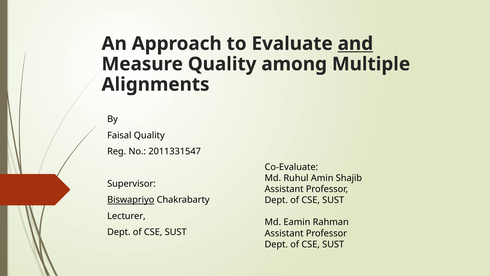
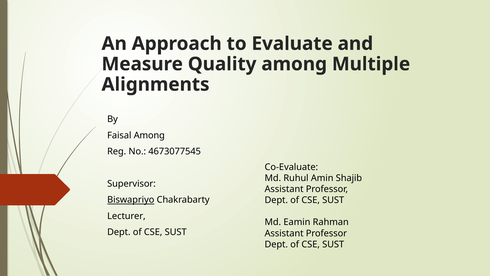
and underline: present -> none
Faisal Quality: Quality -> Among
2011331547: 2011331547 -> 4673077545
